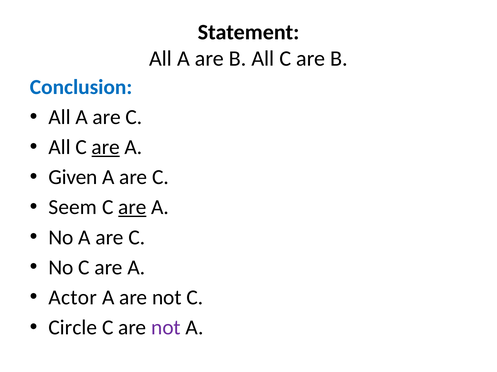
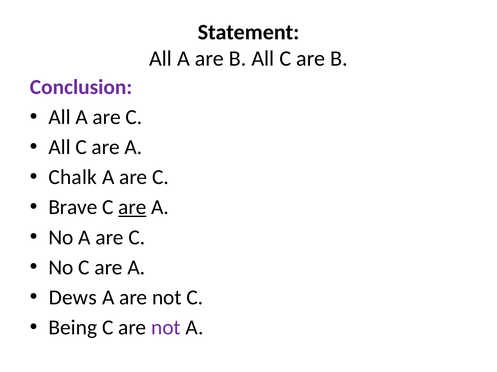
Conclusion colour: blue -> purple
are at (106, 147) underline: present -> none
Given: Given -> Chalk
Seem: Seem -> Brave
Actor: Actor -> Dews
Circle: Circle -> Being
